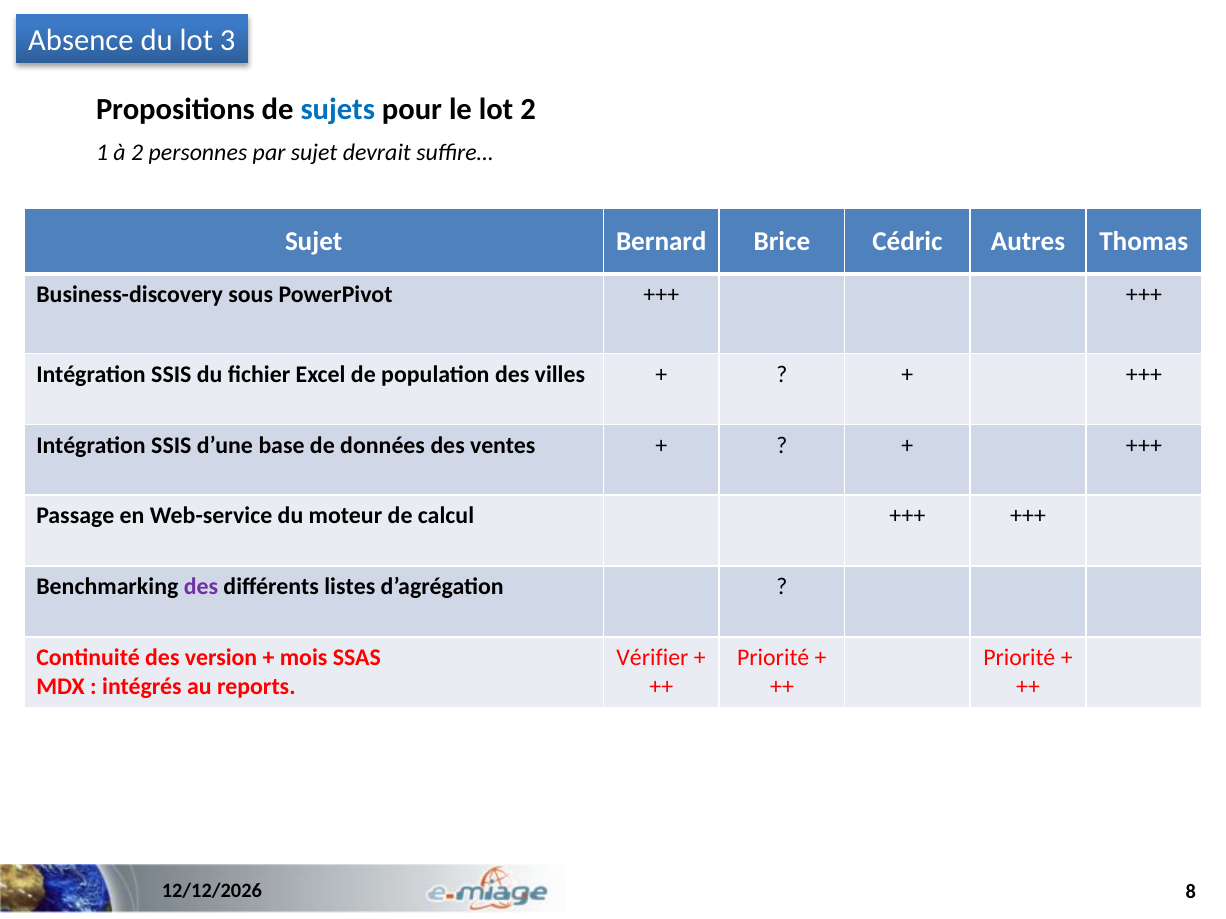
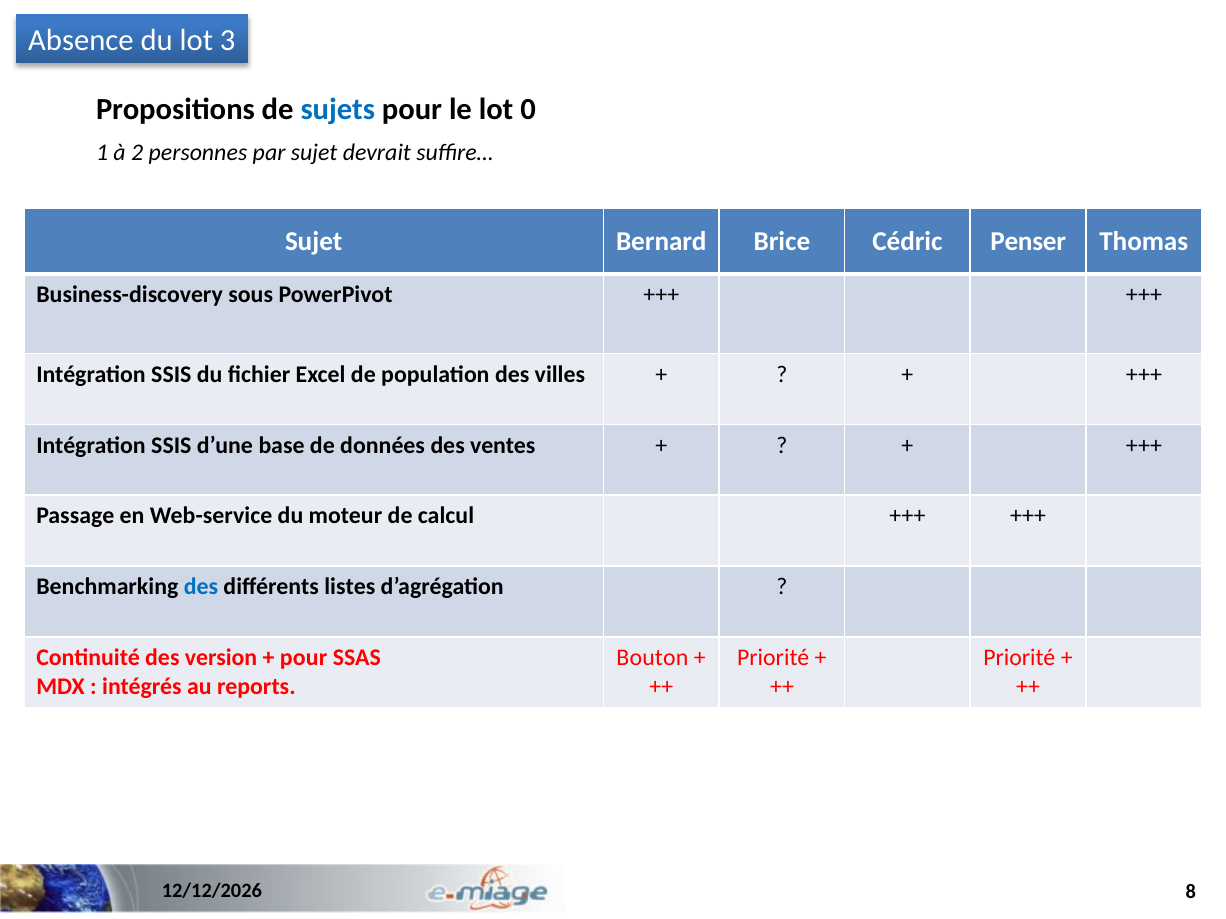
lot 2: 2 -> 0
Autres: Autres -> Penser
des at (201, 587) colour: purple -> blue
mois at (304, 658): mois -> pour
Vérifier: Vérifier -> Bouton
